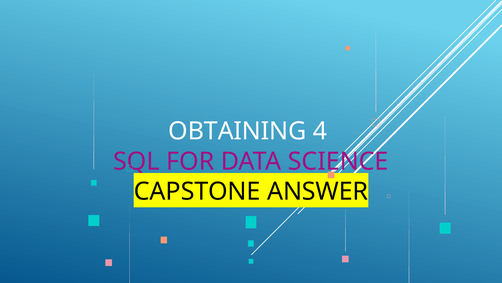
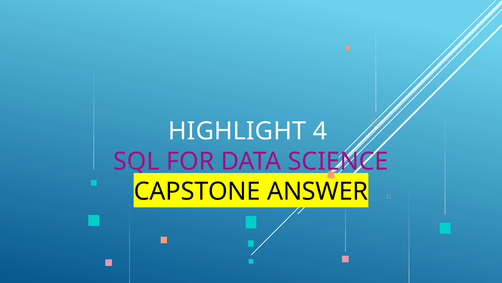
OBTAINING: OBTAINING -> HIGHLIGHT
